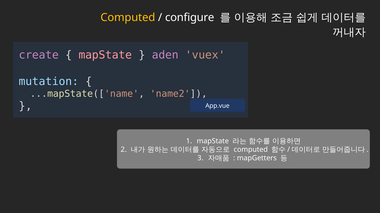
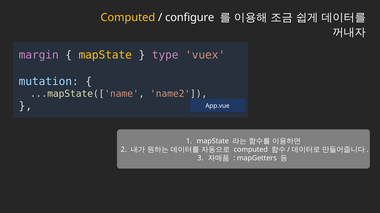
create: create -> margin
mapState at (105, 55) colour: pink -> yellow
aden: aden -> type
